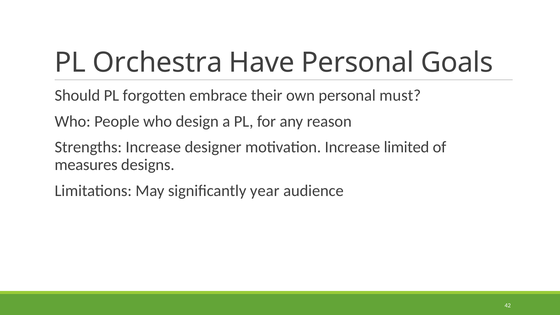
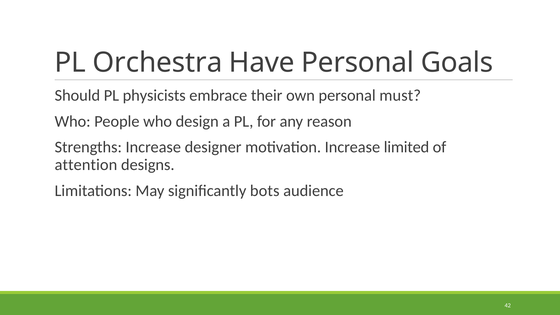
forgotten: forgotten -> physicists
measures: measures -> attention
year: year -> bots
